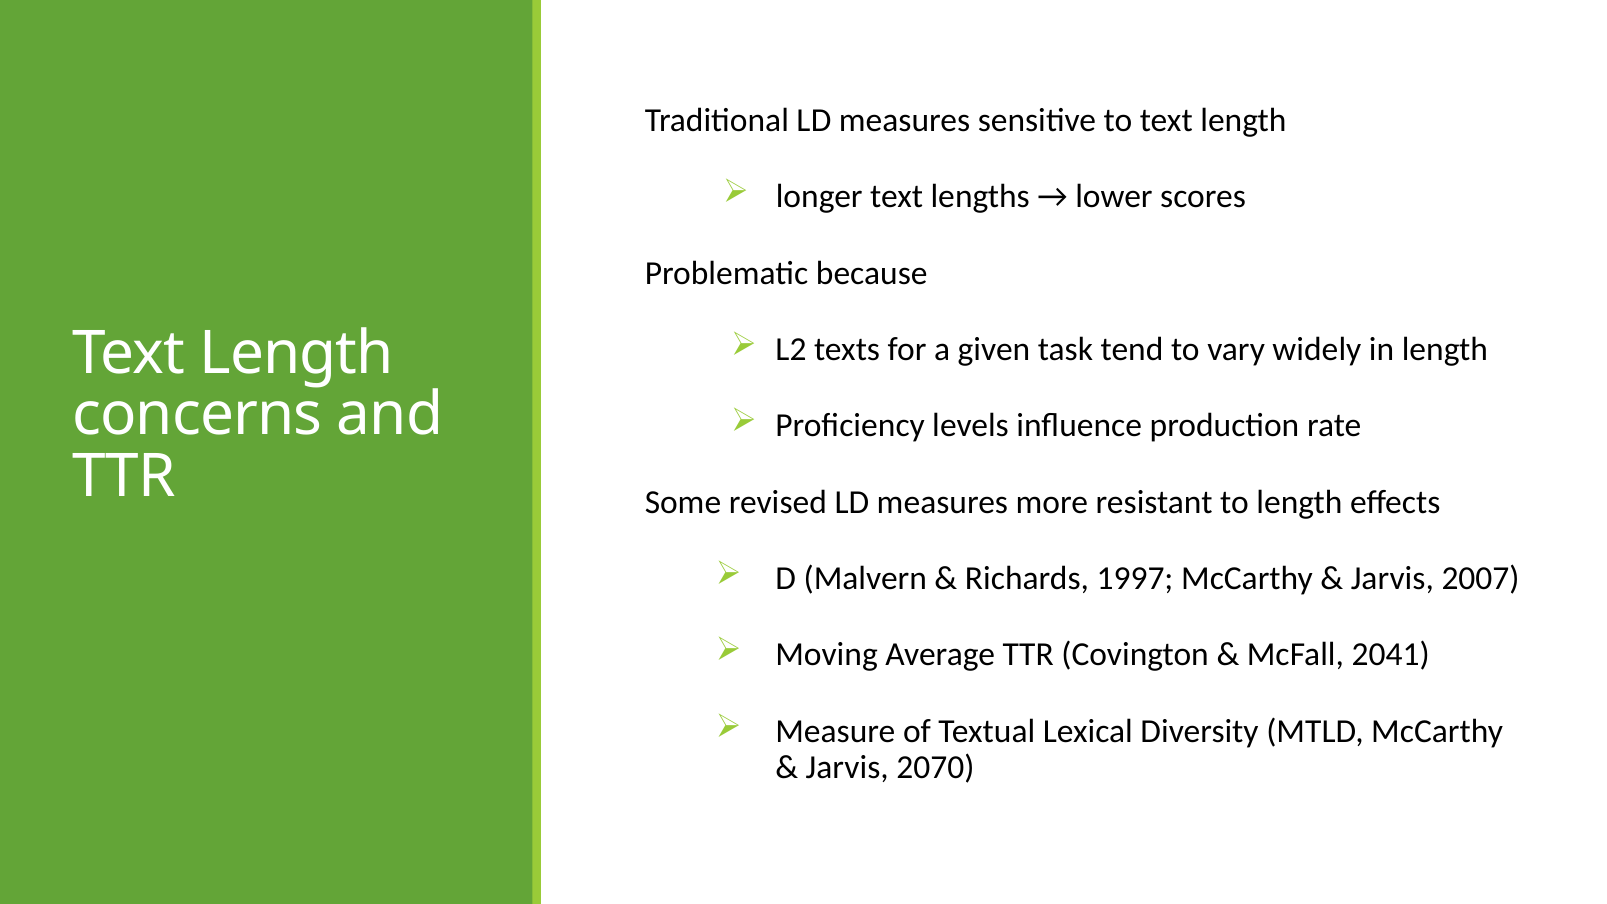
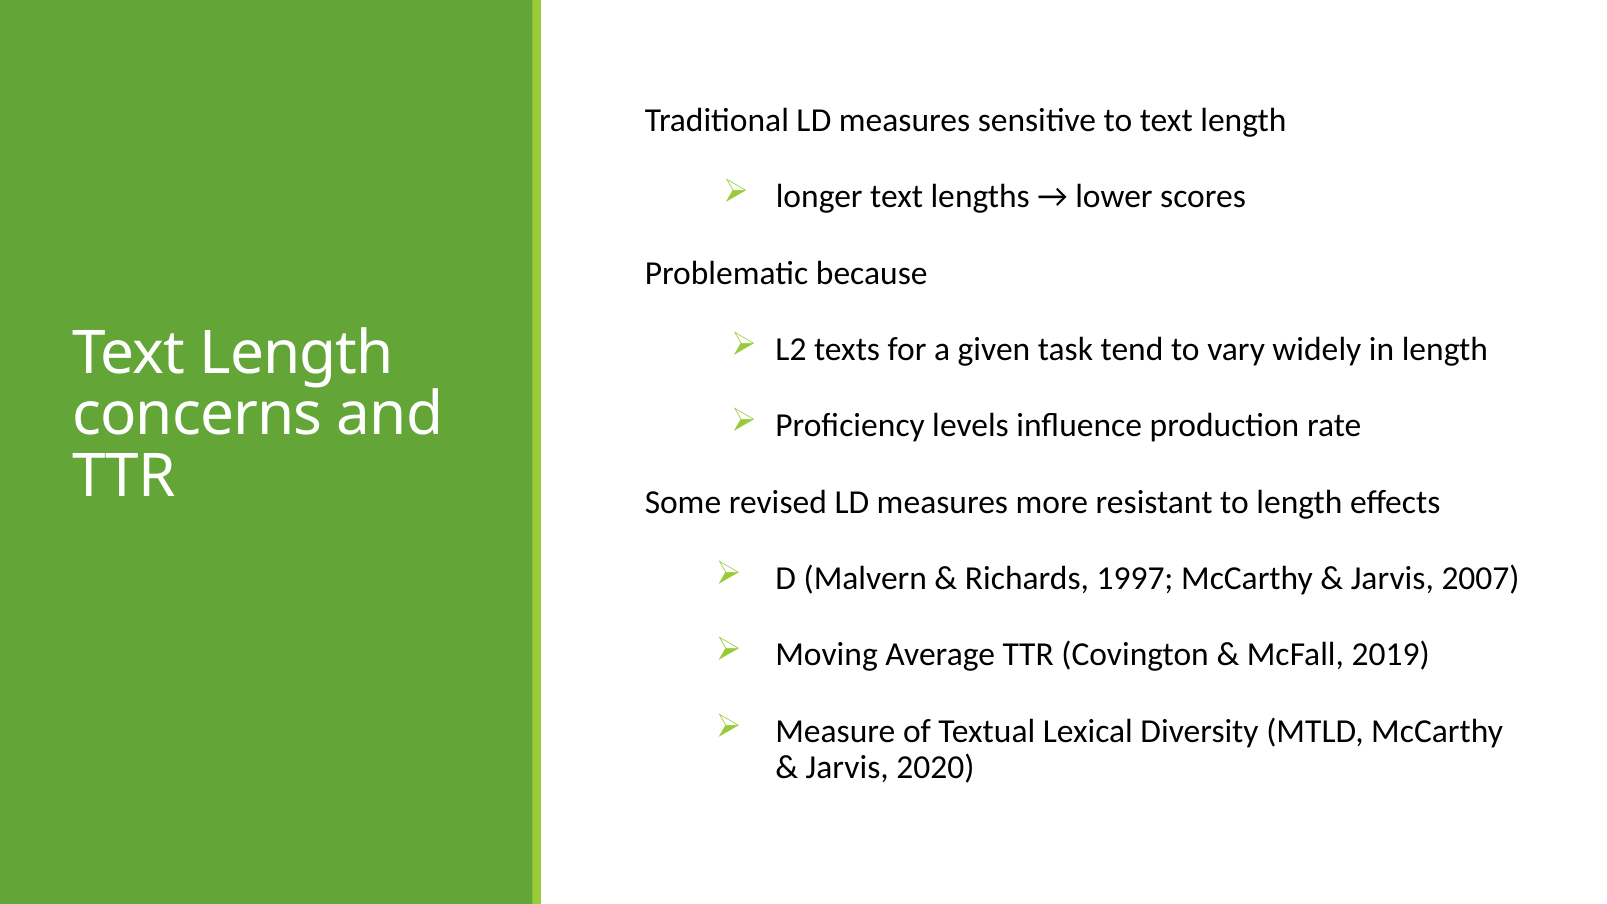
2041: 2041 -> 2019
2070: 2070 -> 2020
